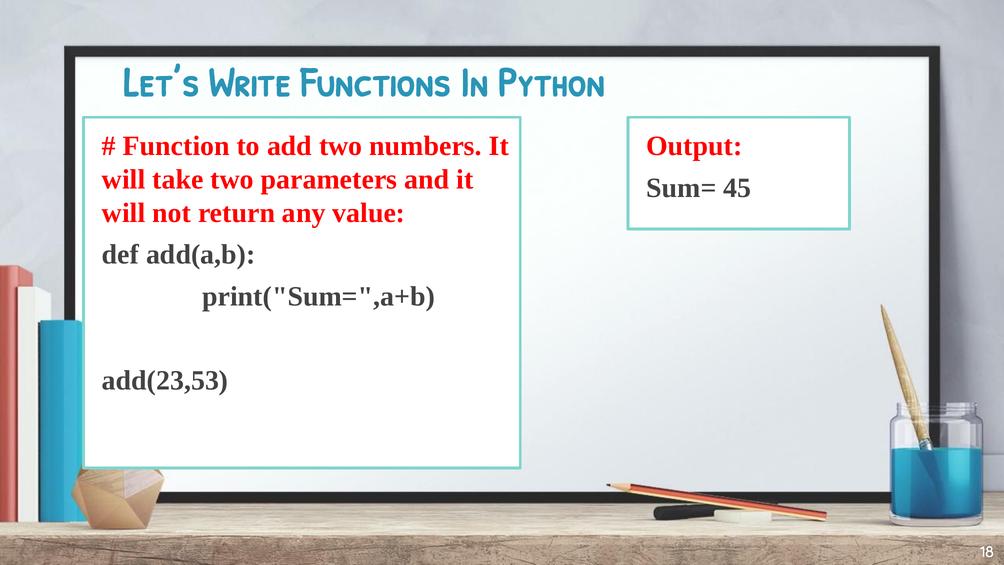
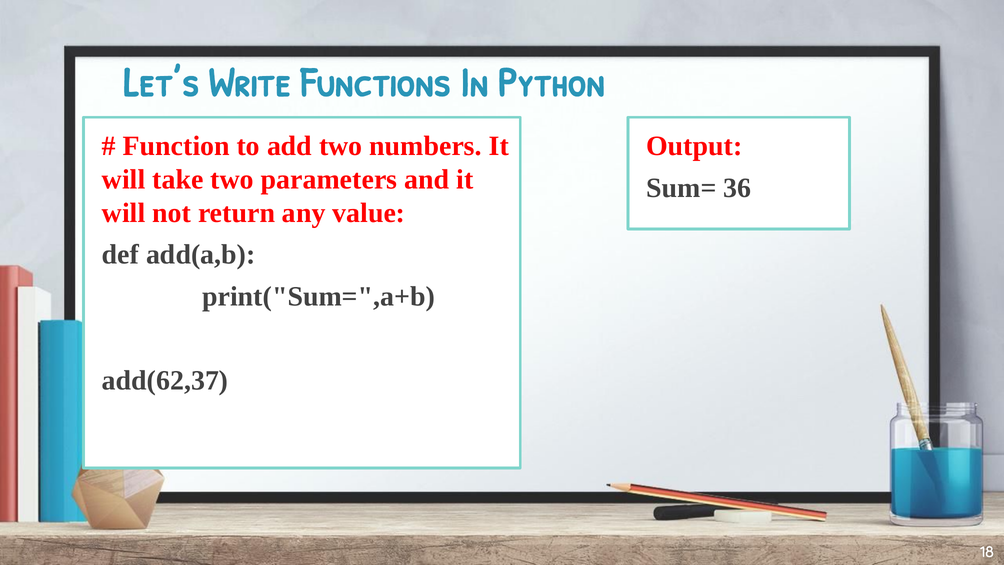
45: 45 -> 36
add(23,53: add(23,53 -> add(62,37
